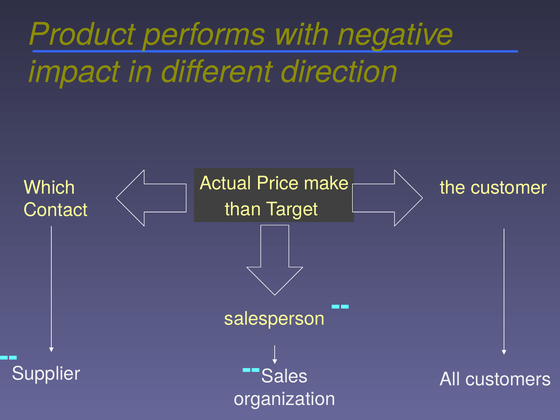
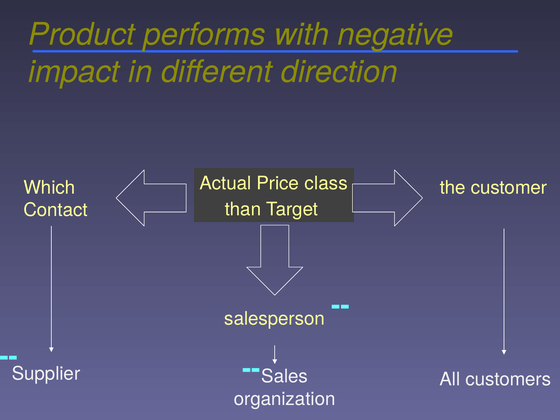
make: make -> class
